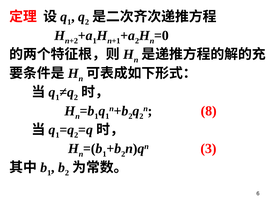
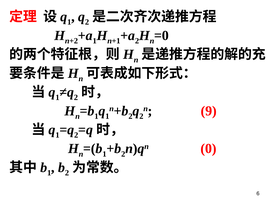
8: 8 -> 9
3: 3 -> 0
